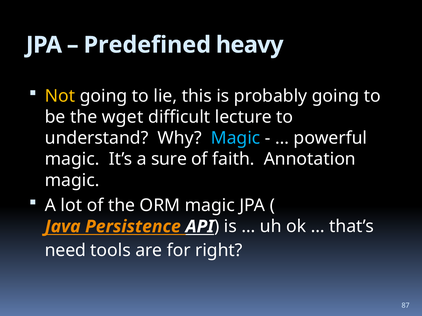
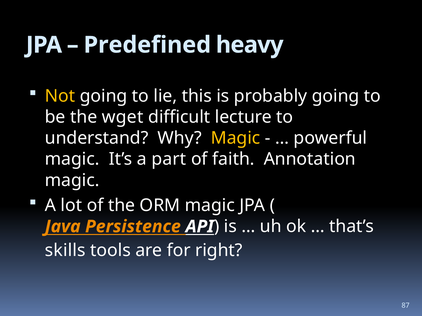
Magic at (236, 138) colour: light blue -> yellow
sure: sure -> part
need: need -> skills
